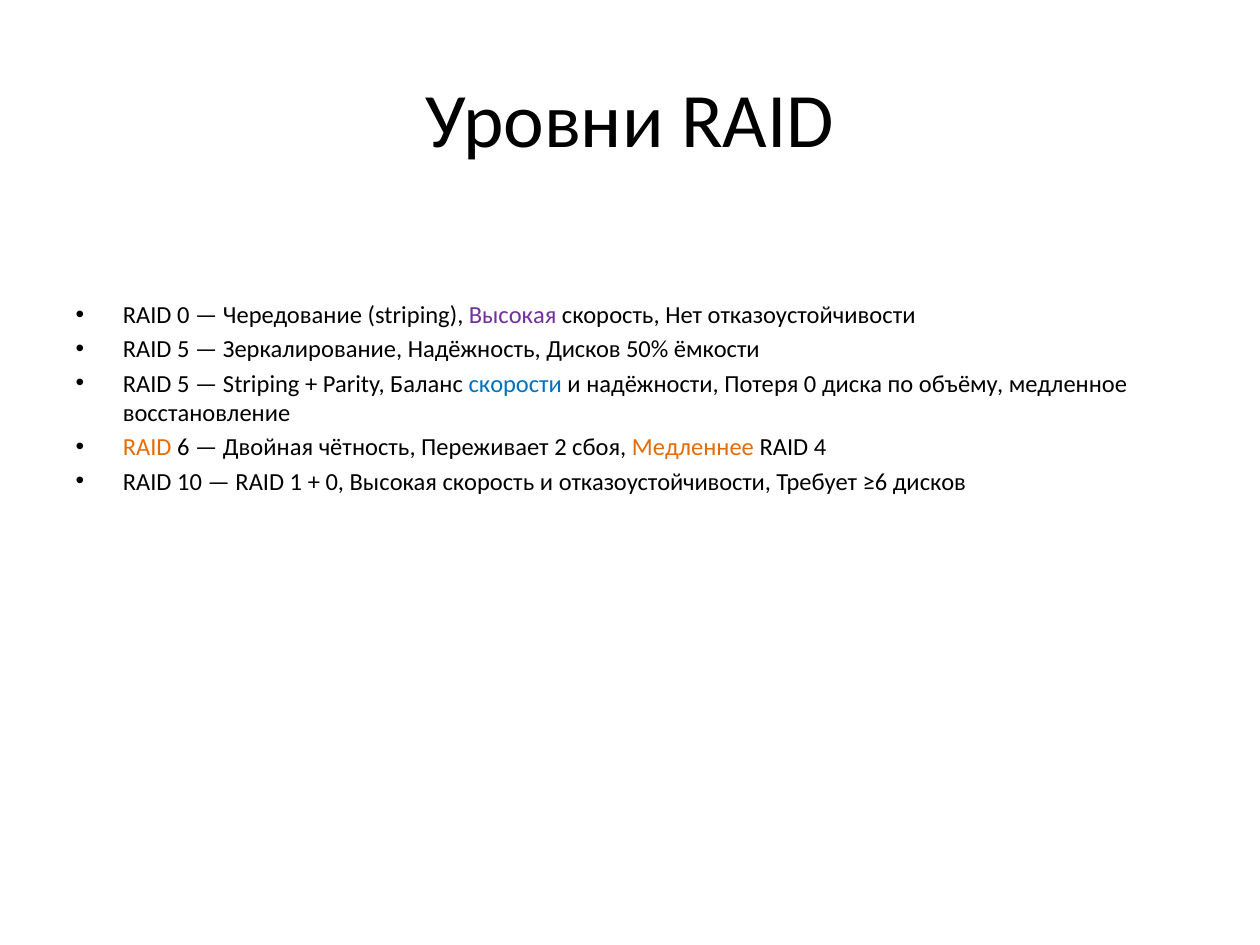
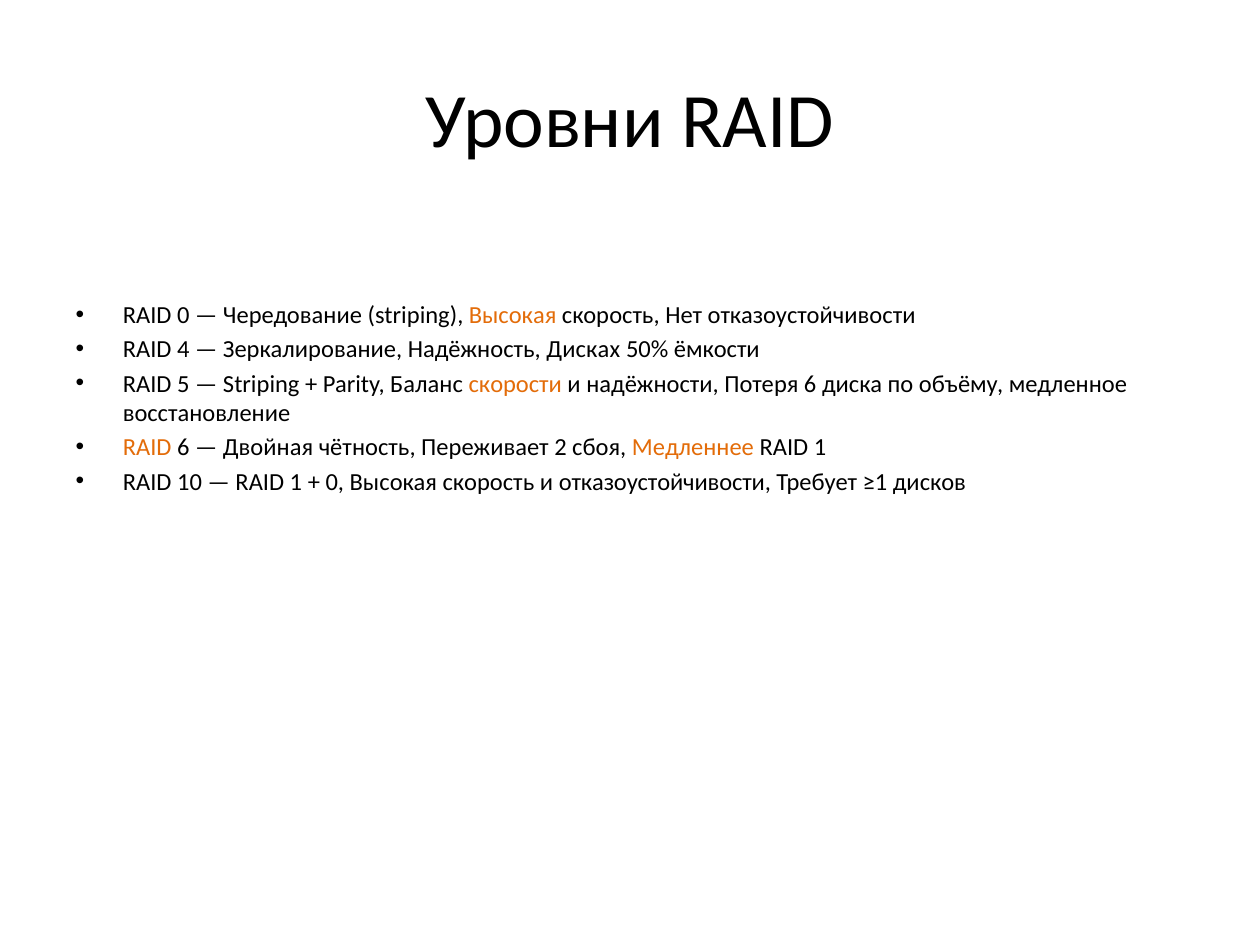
Высокая at (513, 315) colour: purple -> orange
5 at (183, 350): 5 -> 4
Надёжность Дисков: Дисков -> Дисках
скорости colour: blue -> orange
Потеря 0: 0 -> 6
4 at (820, 448): 4 -> 1
≥6: ≥6 -> ≥1
